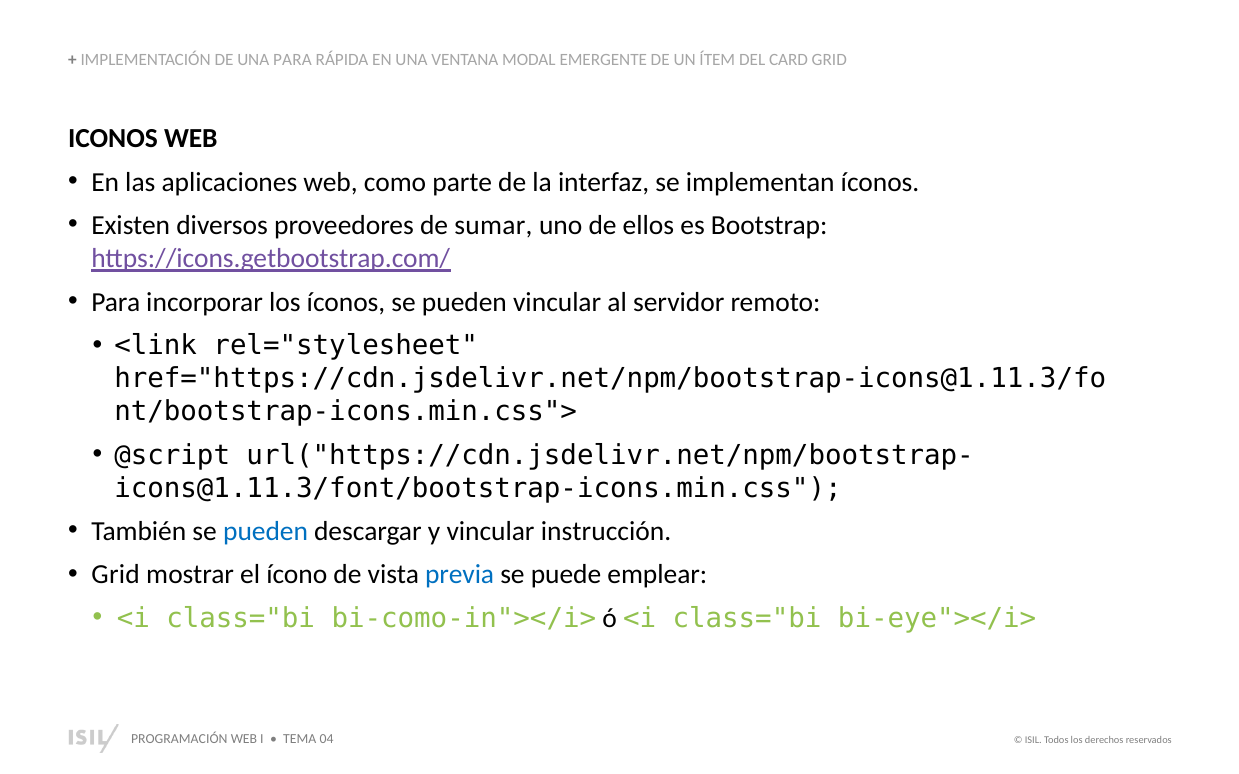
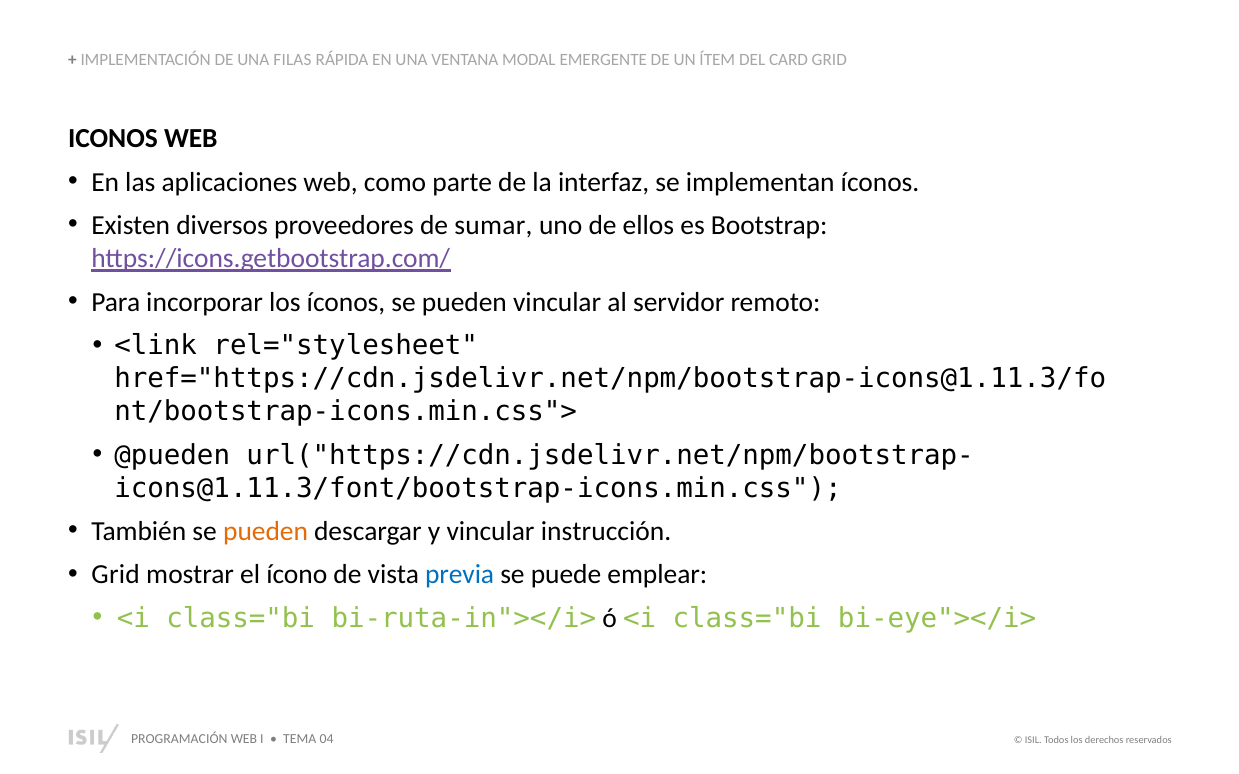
UNA PARA: PARA -> FILAS
@script: @script -> @pueden
pueden at (266, 532) colour: blue -> orange
bi-como-in"></i>: bi-como-in"></i> -> bi-ruta-in"></i>
